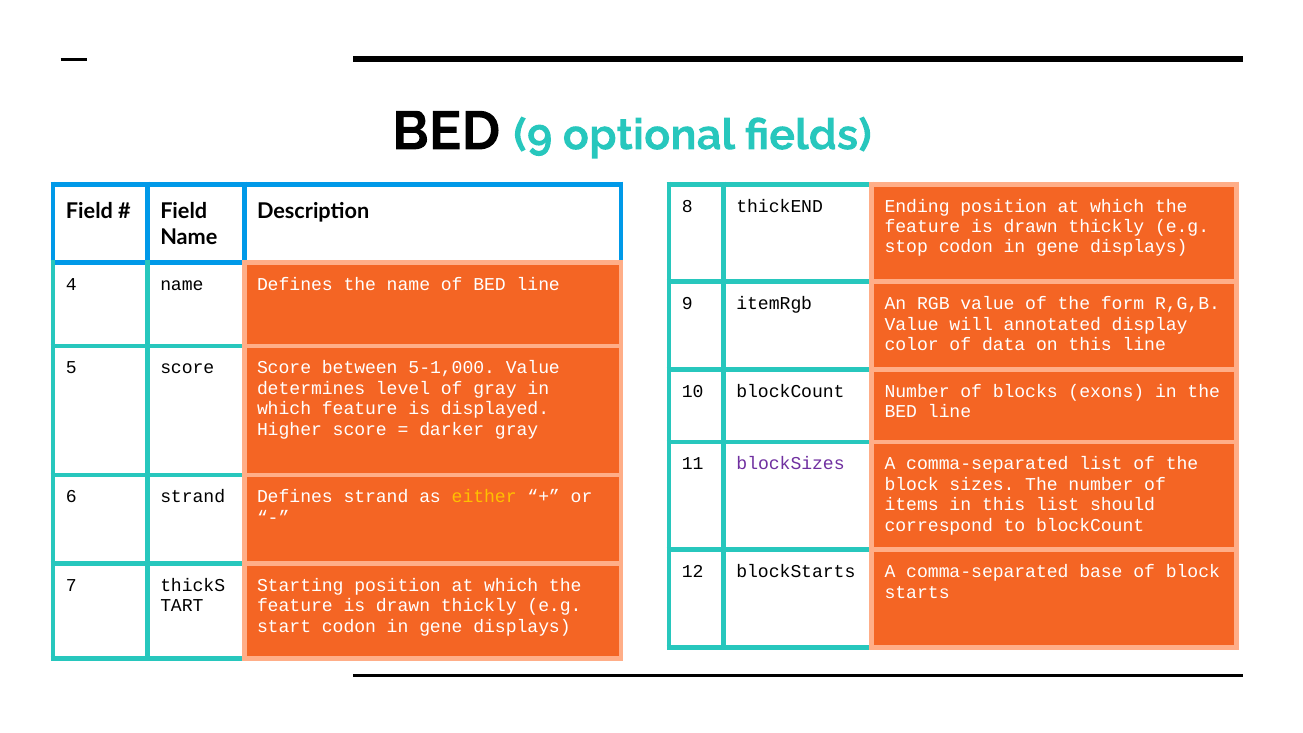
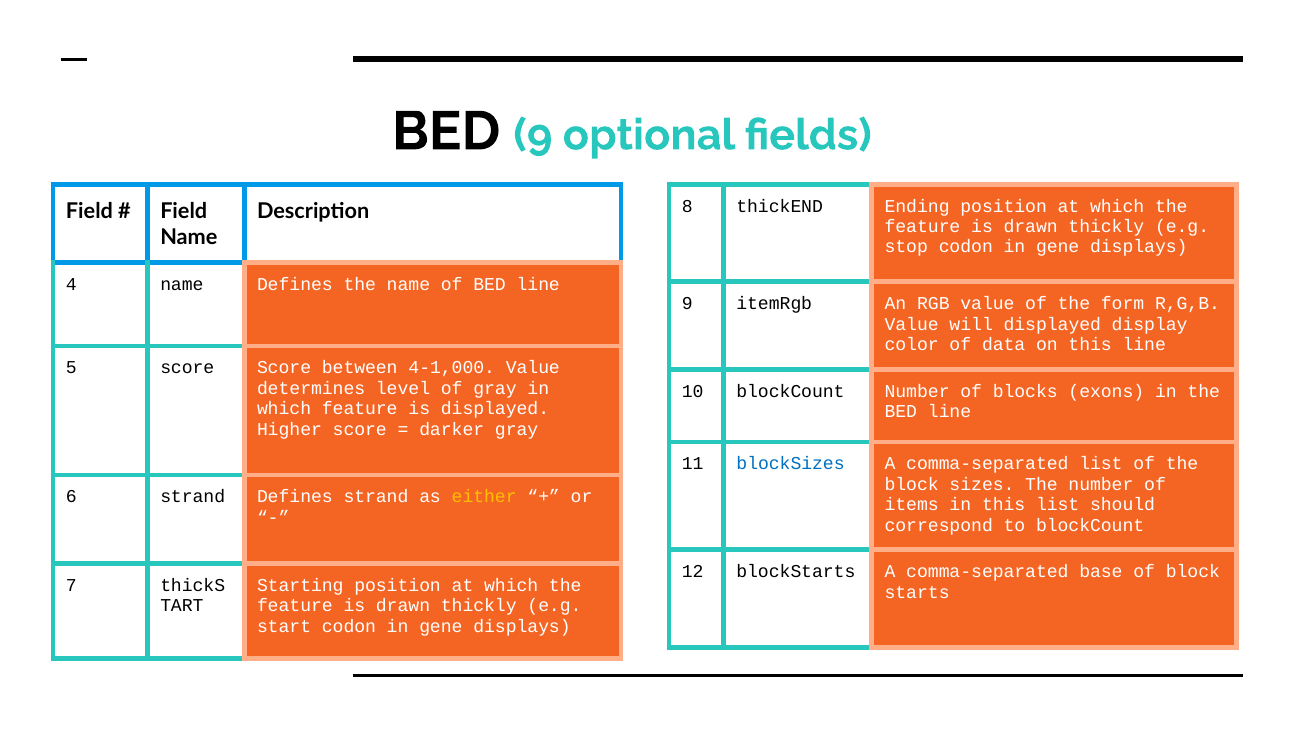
will annotated: annotated -> displayed
5-1,000: 5-1,000 -> 4-1,000
blockSizes colour: purple -> blue
